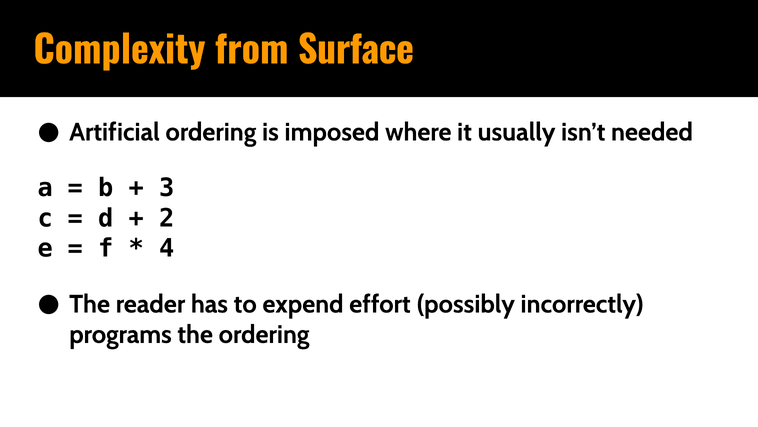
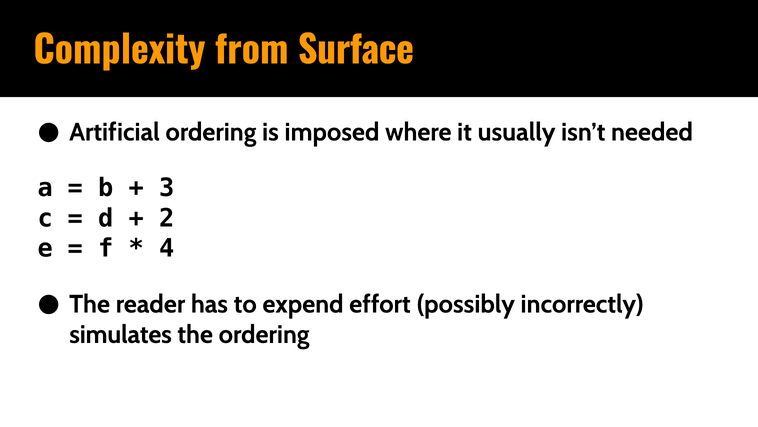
programs: programs -> simulates
